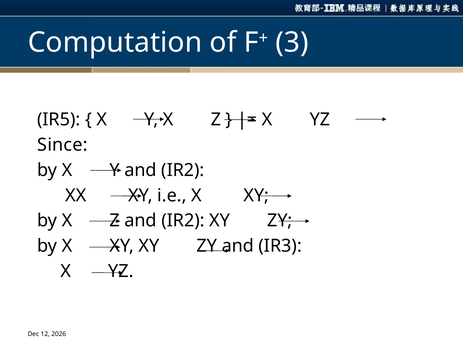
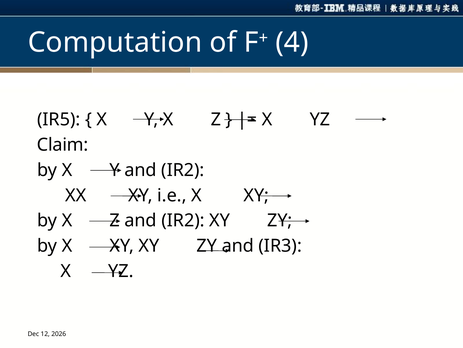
3: 3 -> 4
Since: Since -> Claim
